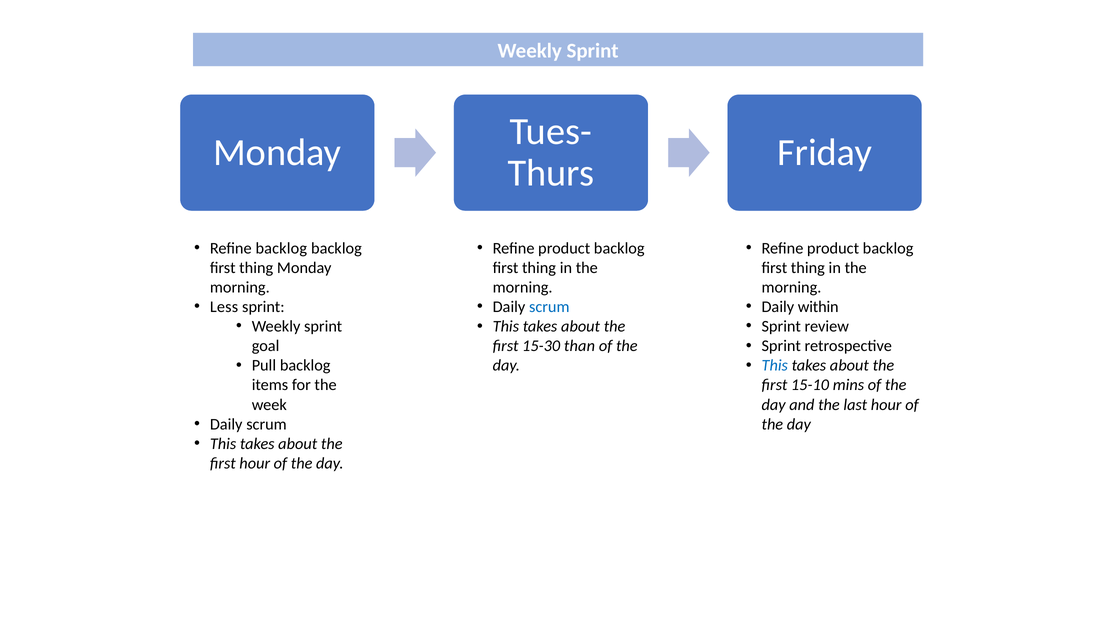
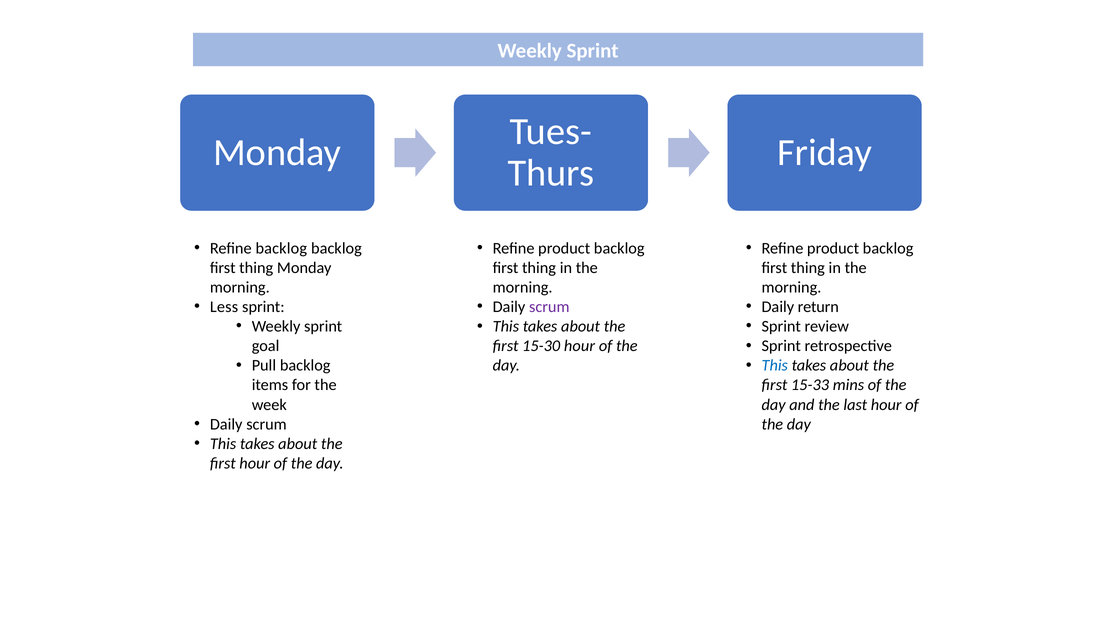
within: within -> return
scrum at (549, 307) colour: blue -> purple
15-30 than: than -> hour
15-10: 15-10 -> 15-33
